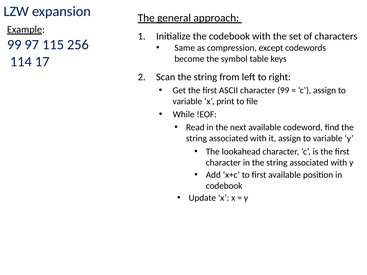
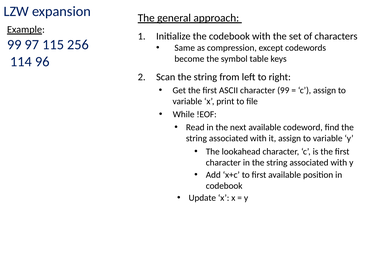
17: 17 -> 96
